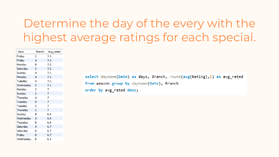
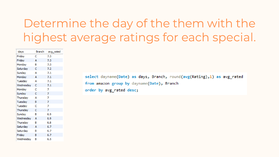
every: every -> them
